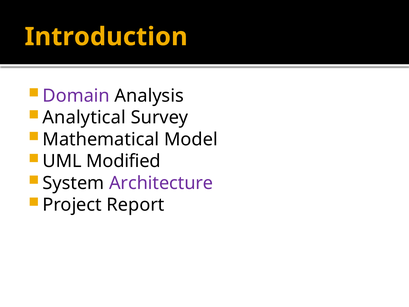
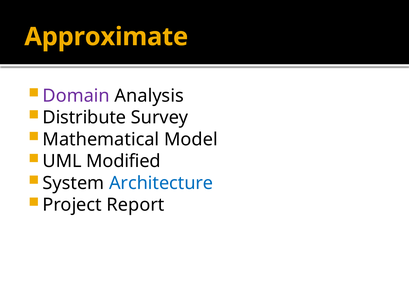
Introduction: Introduction -> Approximate
Analytical: Analytical -> Distribute
Architecture colour: purple -> blue
